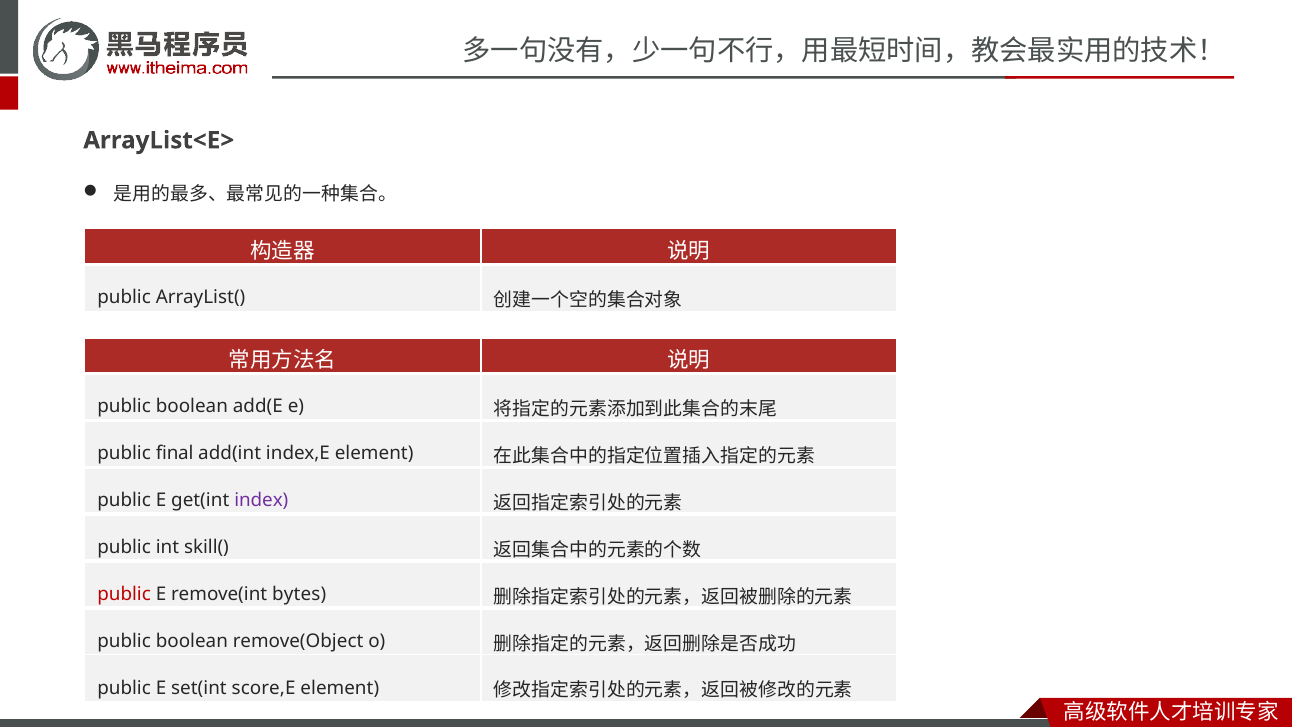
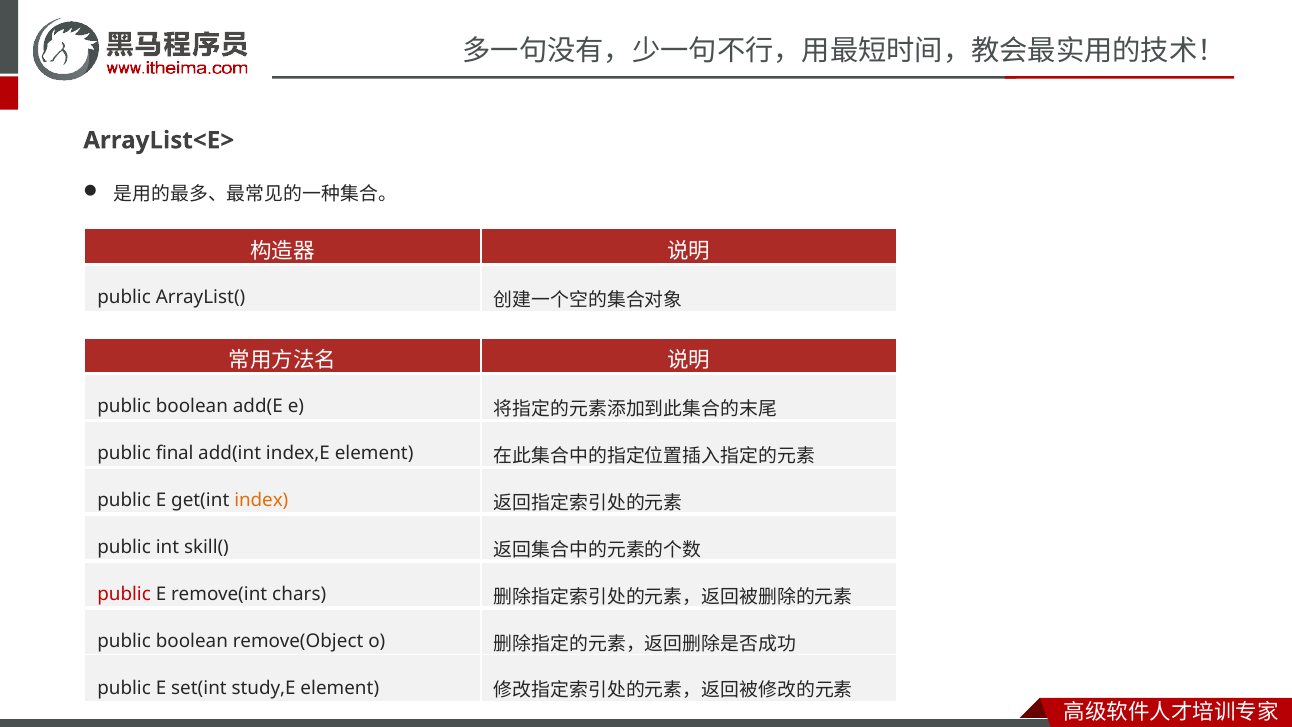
index colour: purple -> orange
bytes: bytes -> chars
score,E: score,E -> study,E
